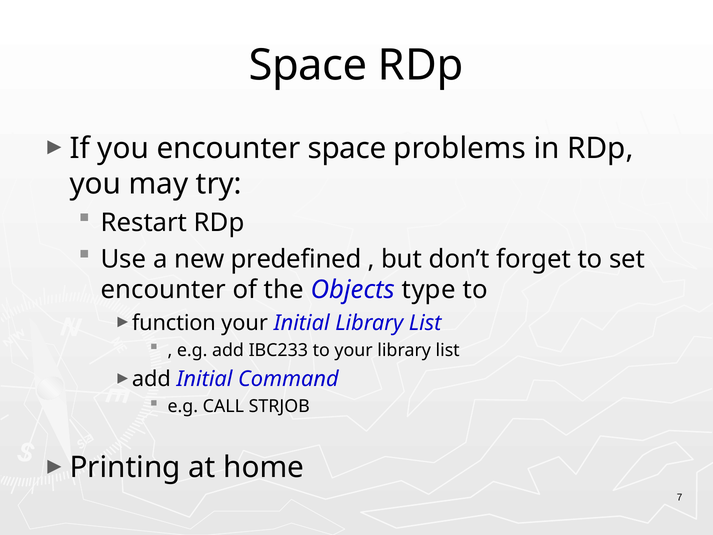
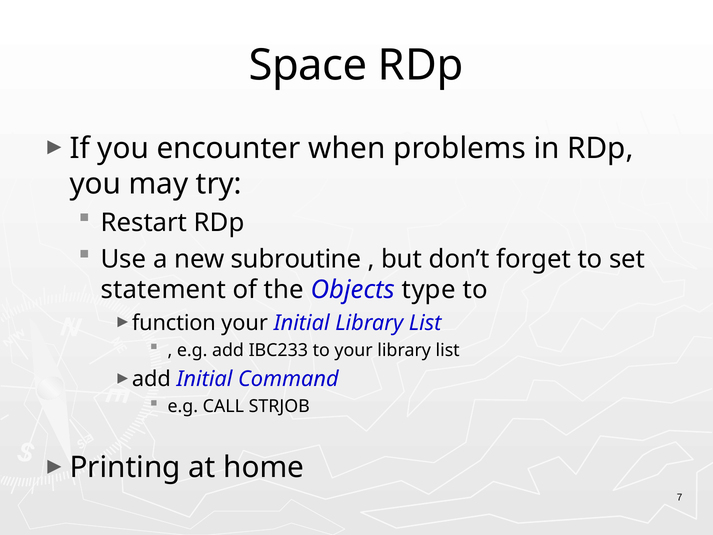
encounter space: space -> when
predefined: predefined -> subroutine
encounter at (163, 290): encounter -> statement
